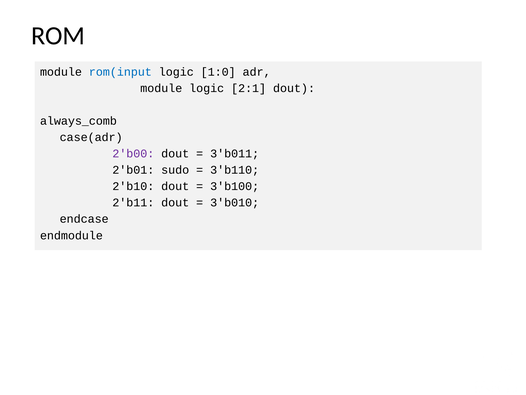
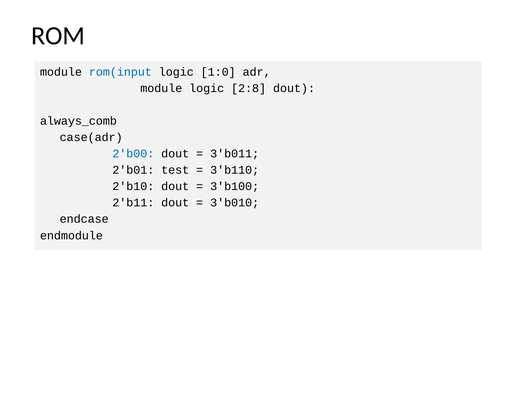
2:1: 2:1 -> 2:8
2'b00 colour: purple -> blue
sudo: sudo -> test
